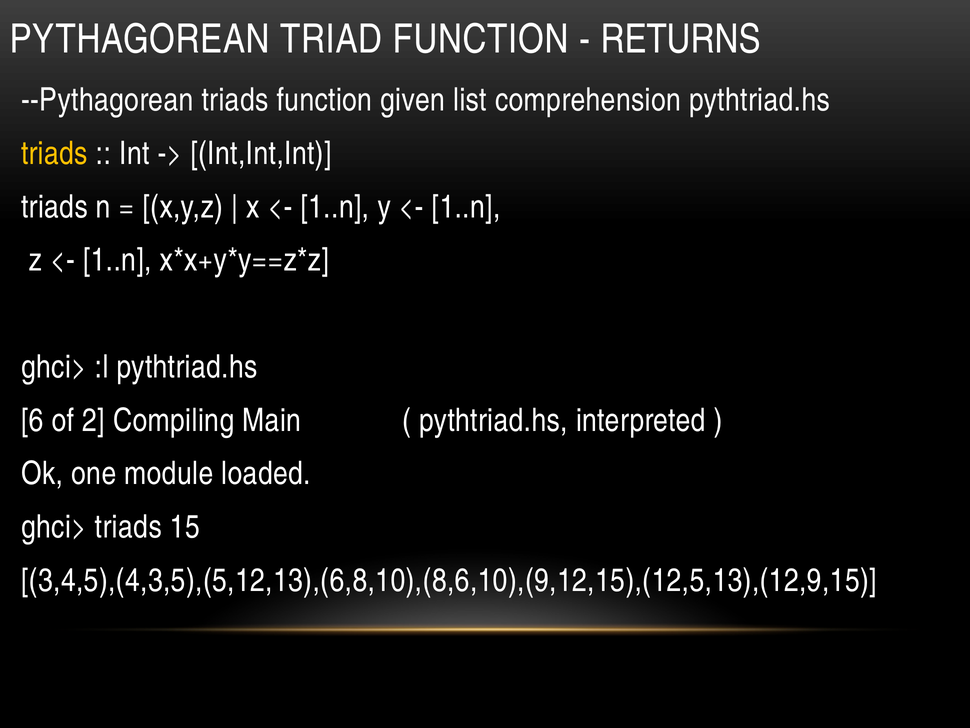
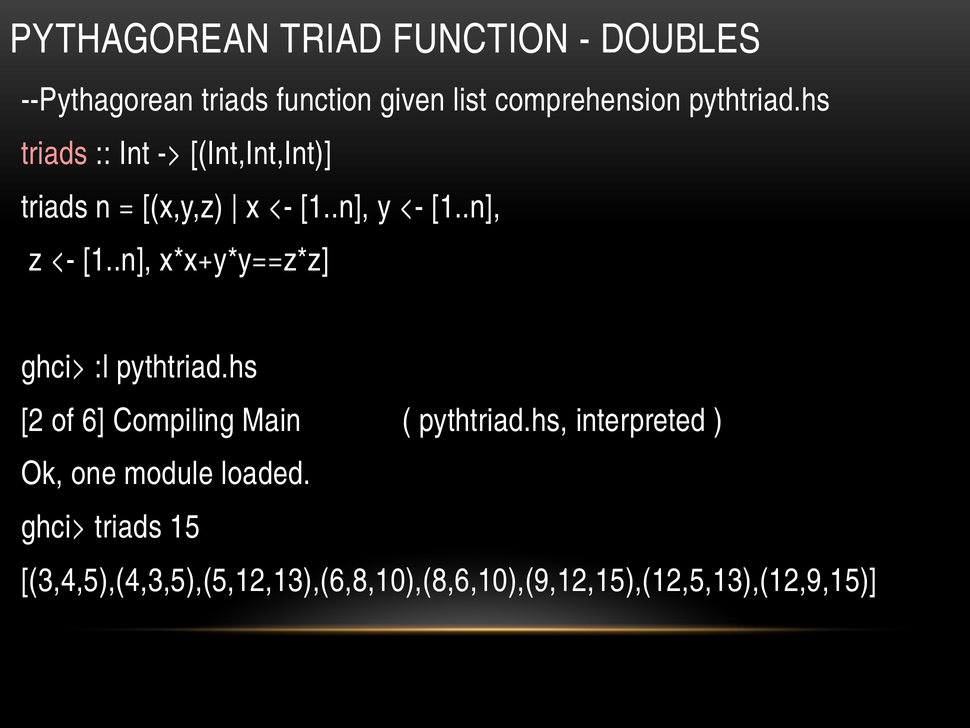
RETURNS: RETURNS -> DOUBLES
triads at (54, 153) colour: yellow -> pink
6: 6 -> 2
2: 2 -> 6
